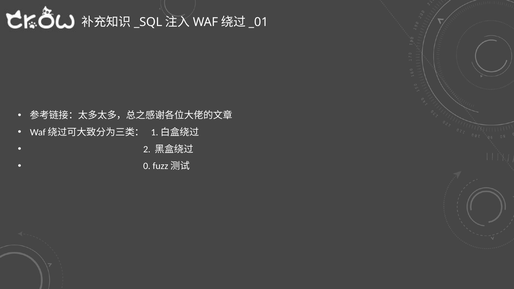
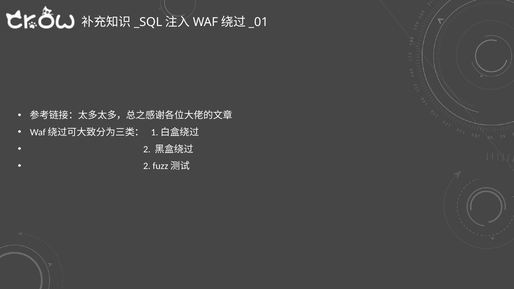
0 at (147, 166): 0 -> 2
